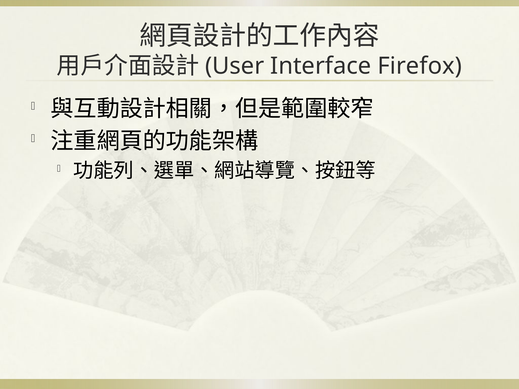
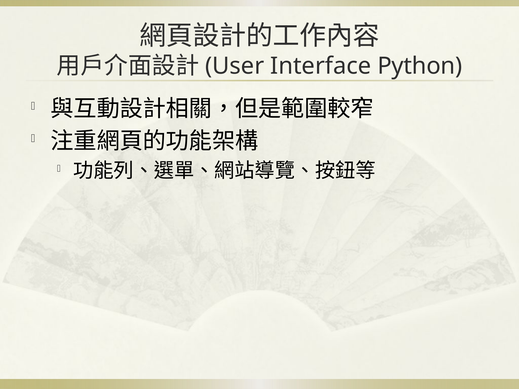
Firefox: Firefox -> Python
